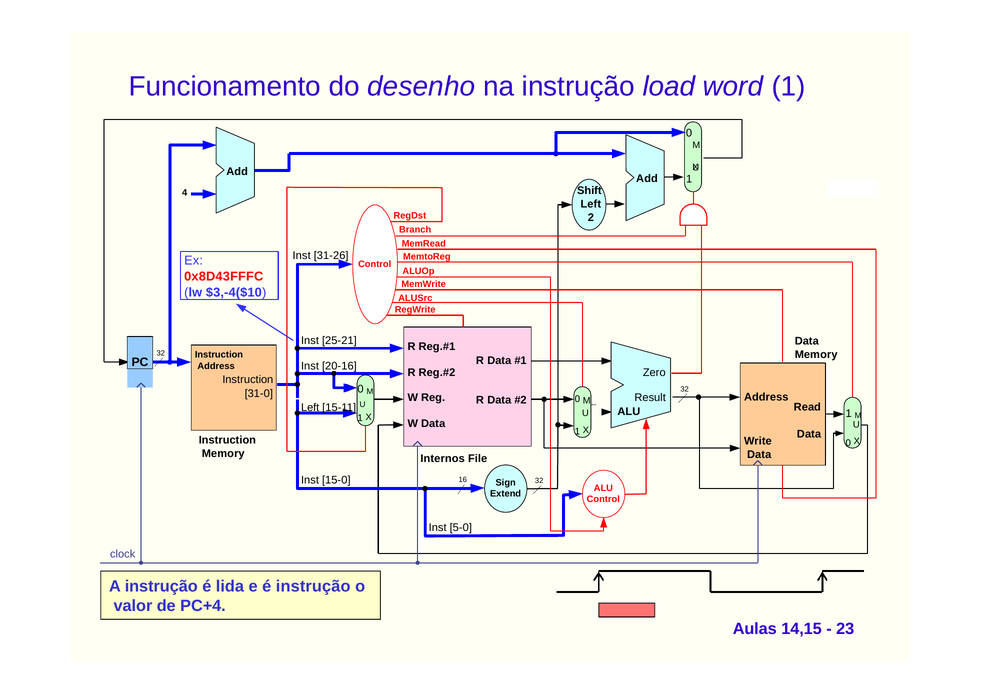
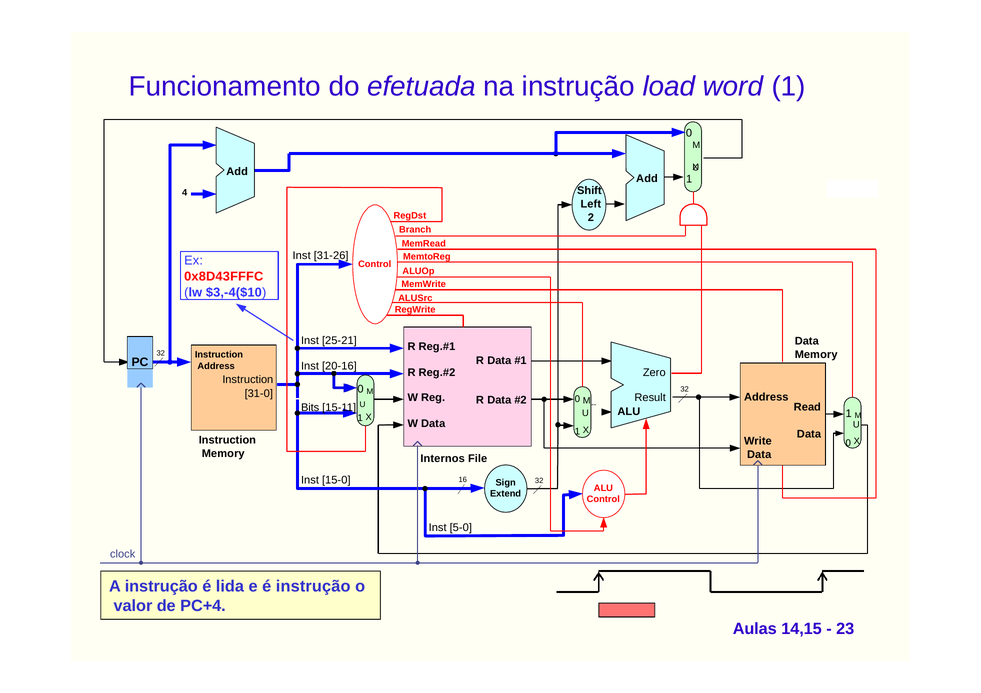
desenho: desenho -> efetuada
Left at (310, 408): Left -> Bits
